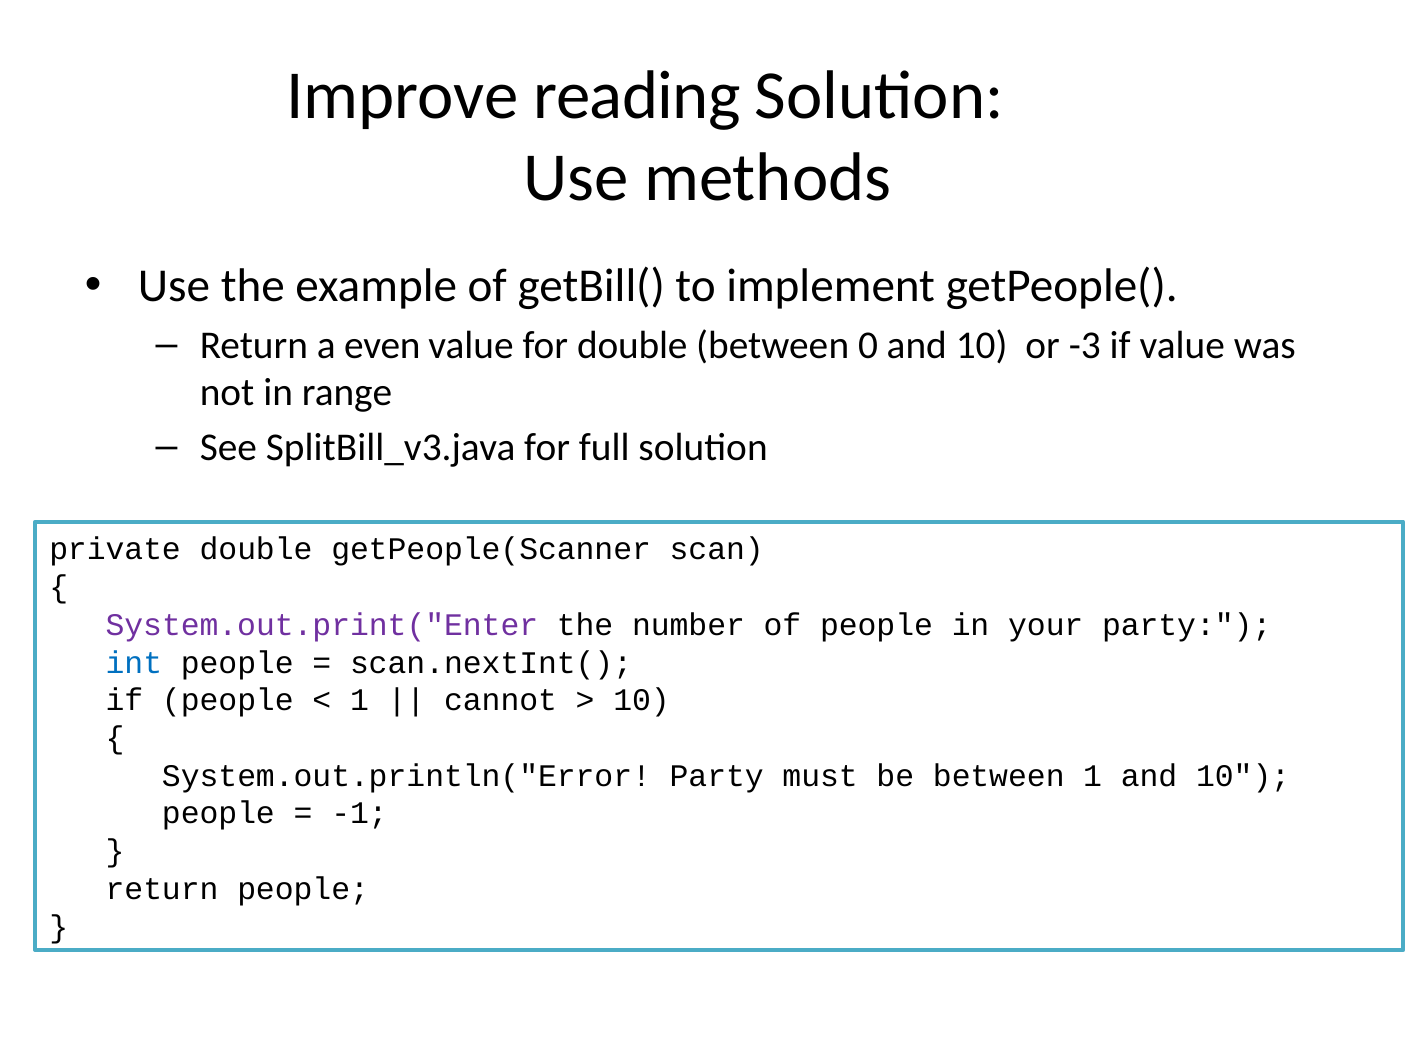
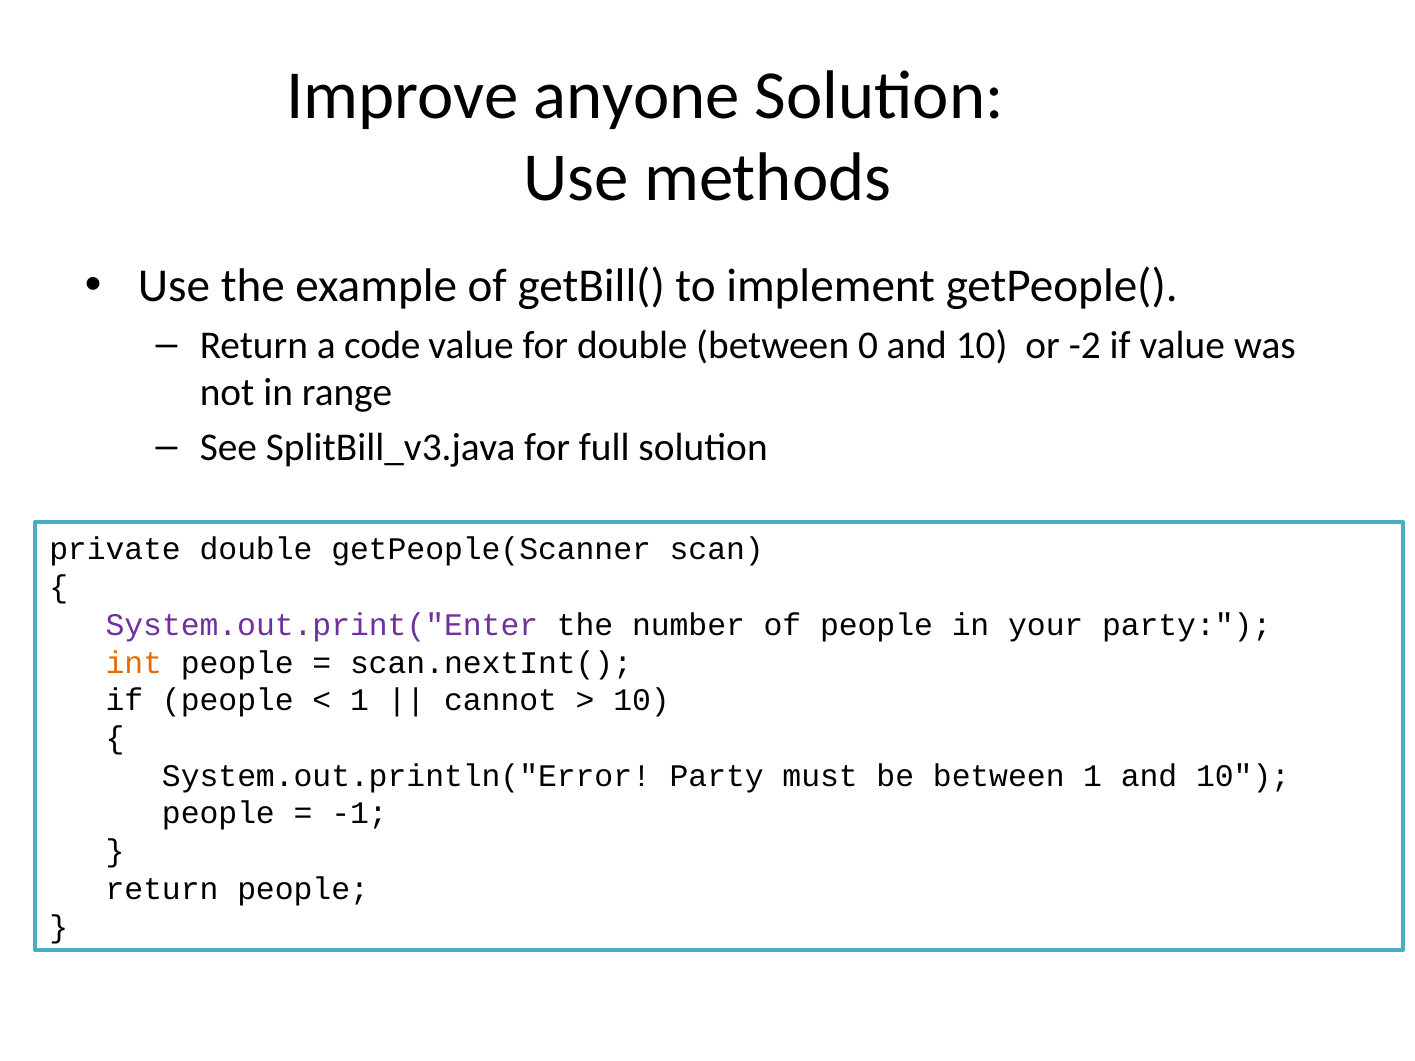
reading: reading -> anyone
even: even -> code
-3: -3 -> -2
int colour: blue -> orange
